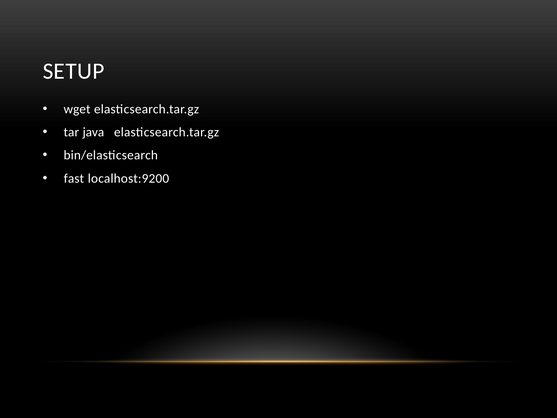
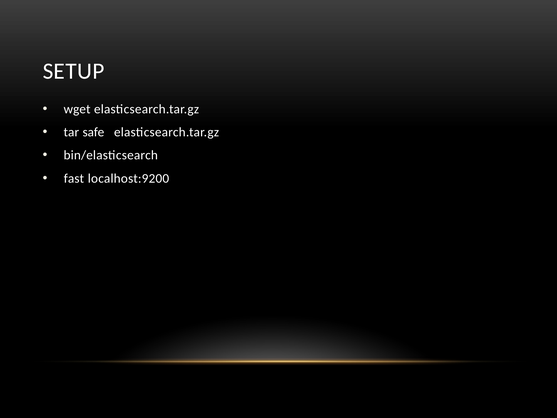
java: java -> safe
